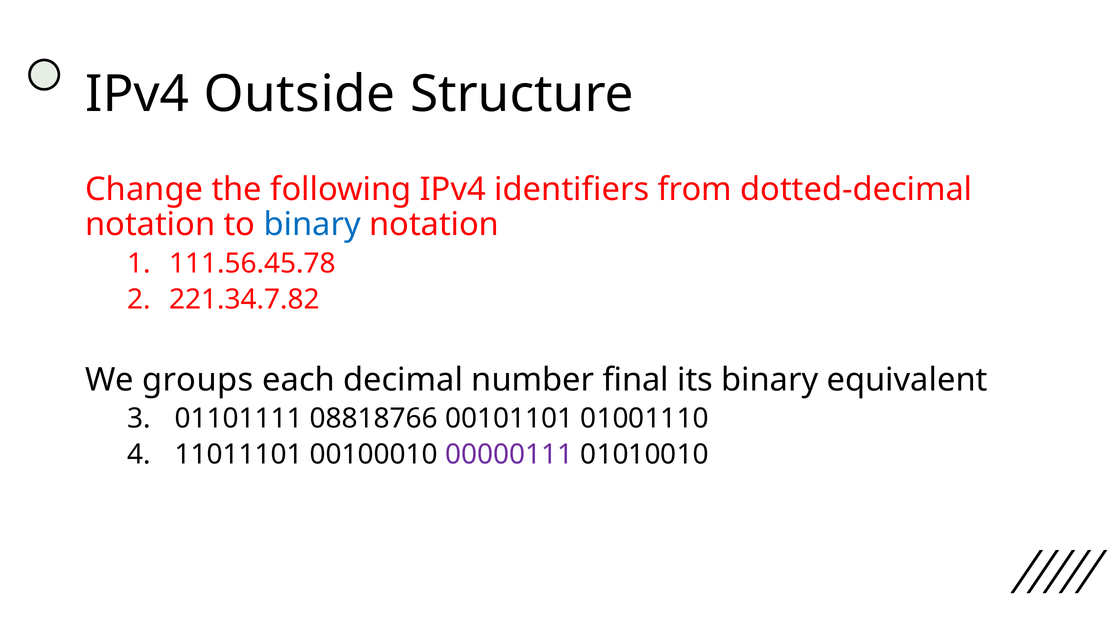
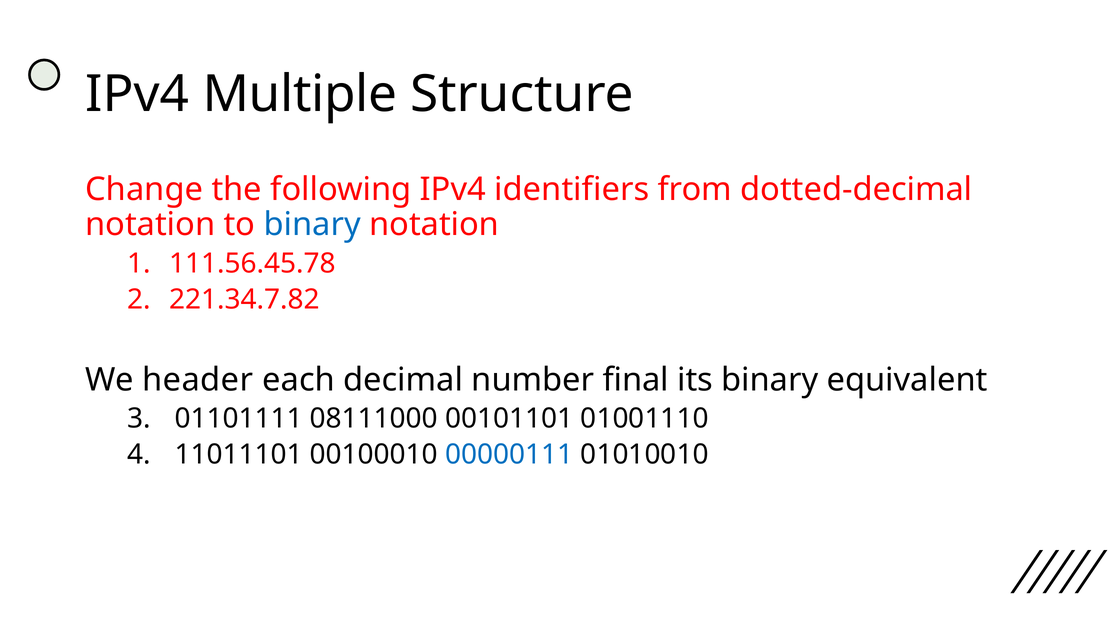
Outside: Outside -> Multiple
groups: groups -> header
08818766: 08818766 -> 08111000
00000111 colour: purple -> blue
